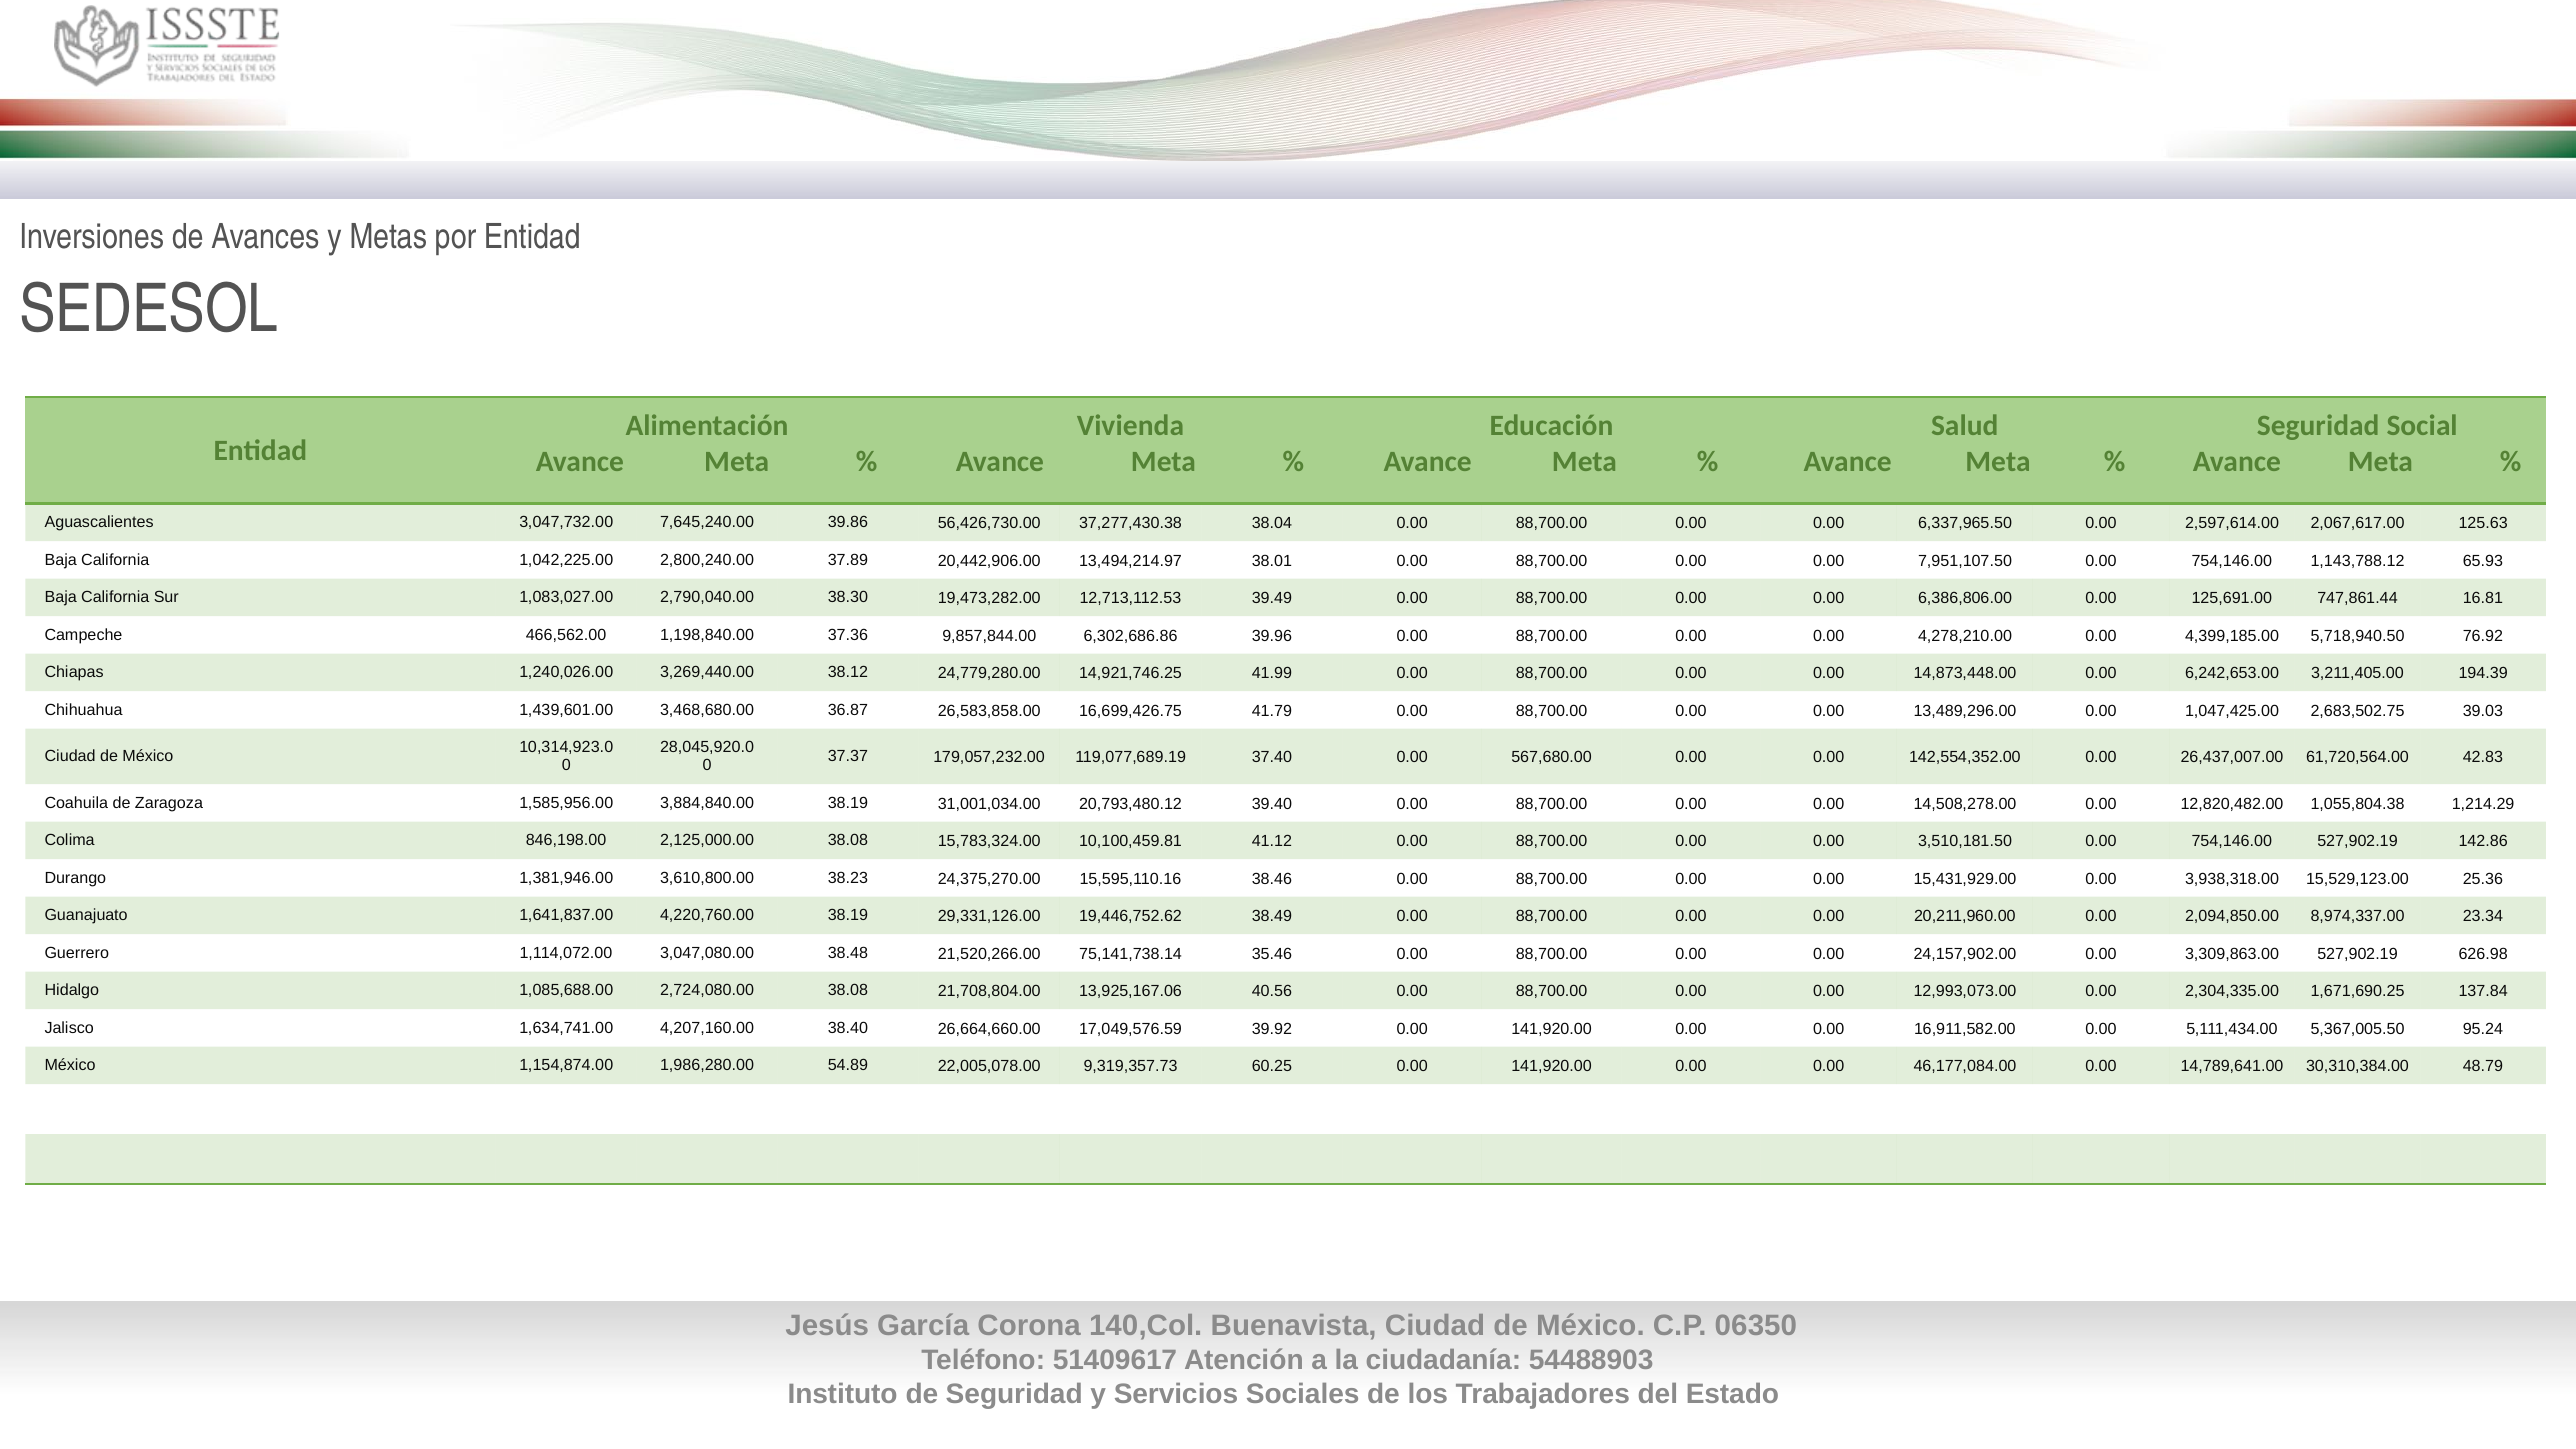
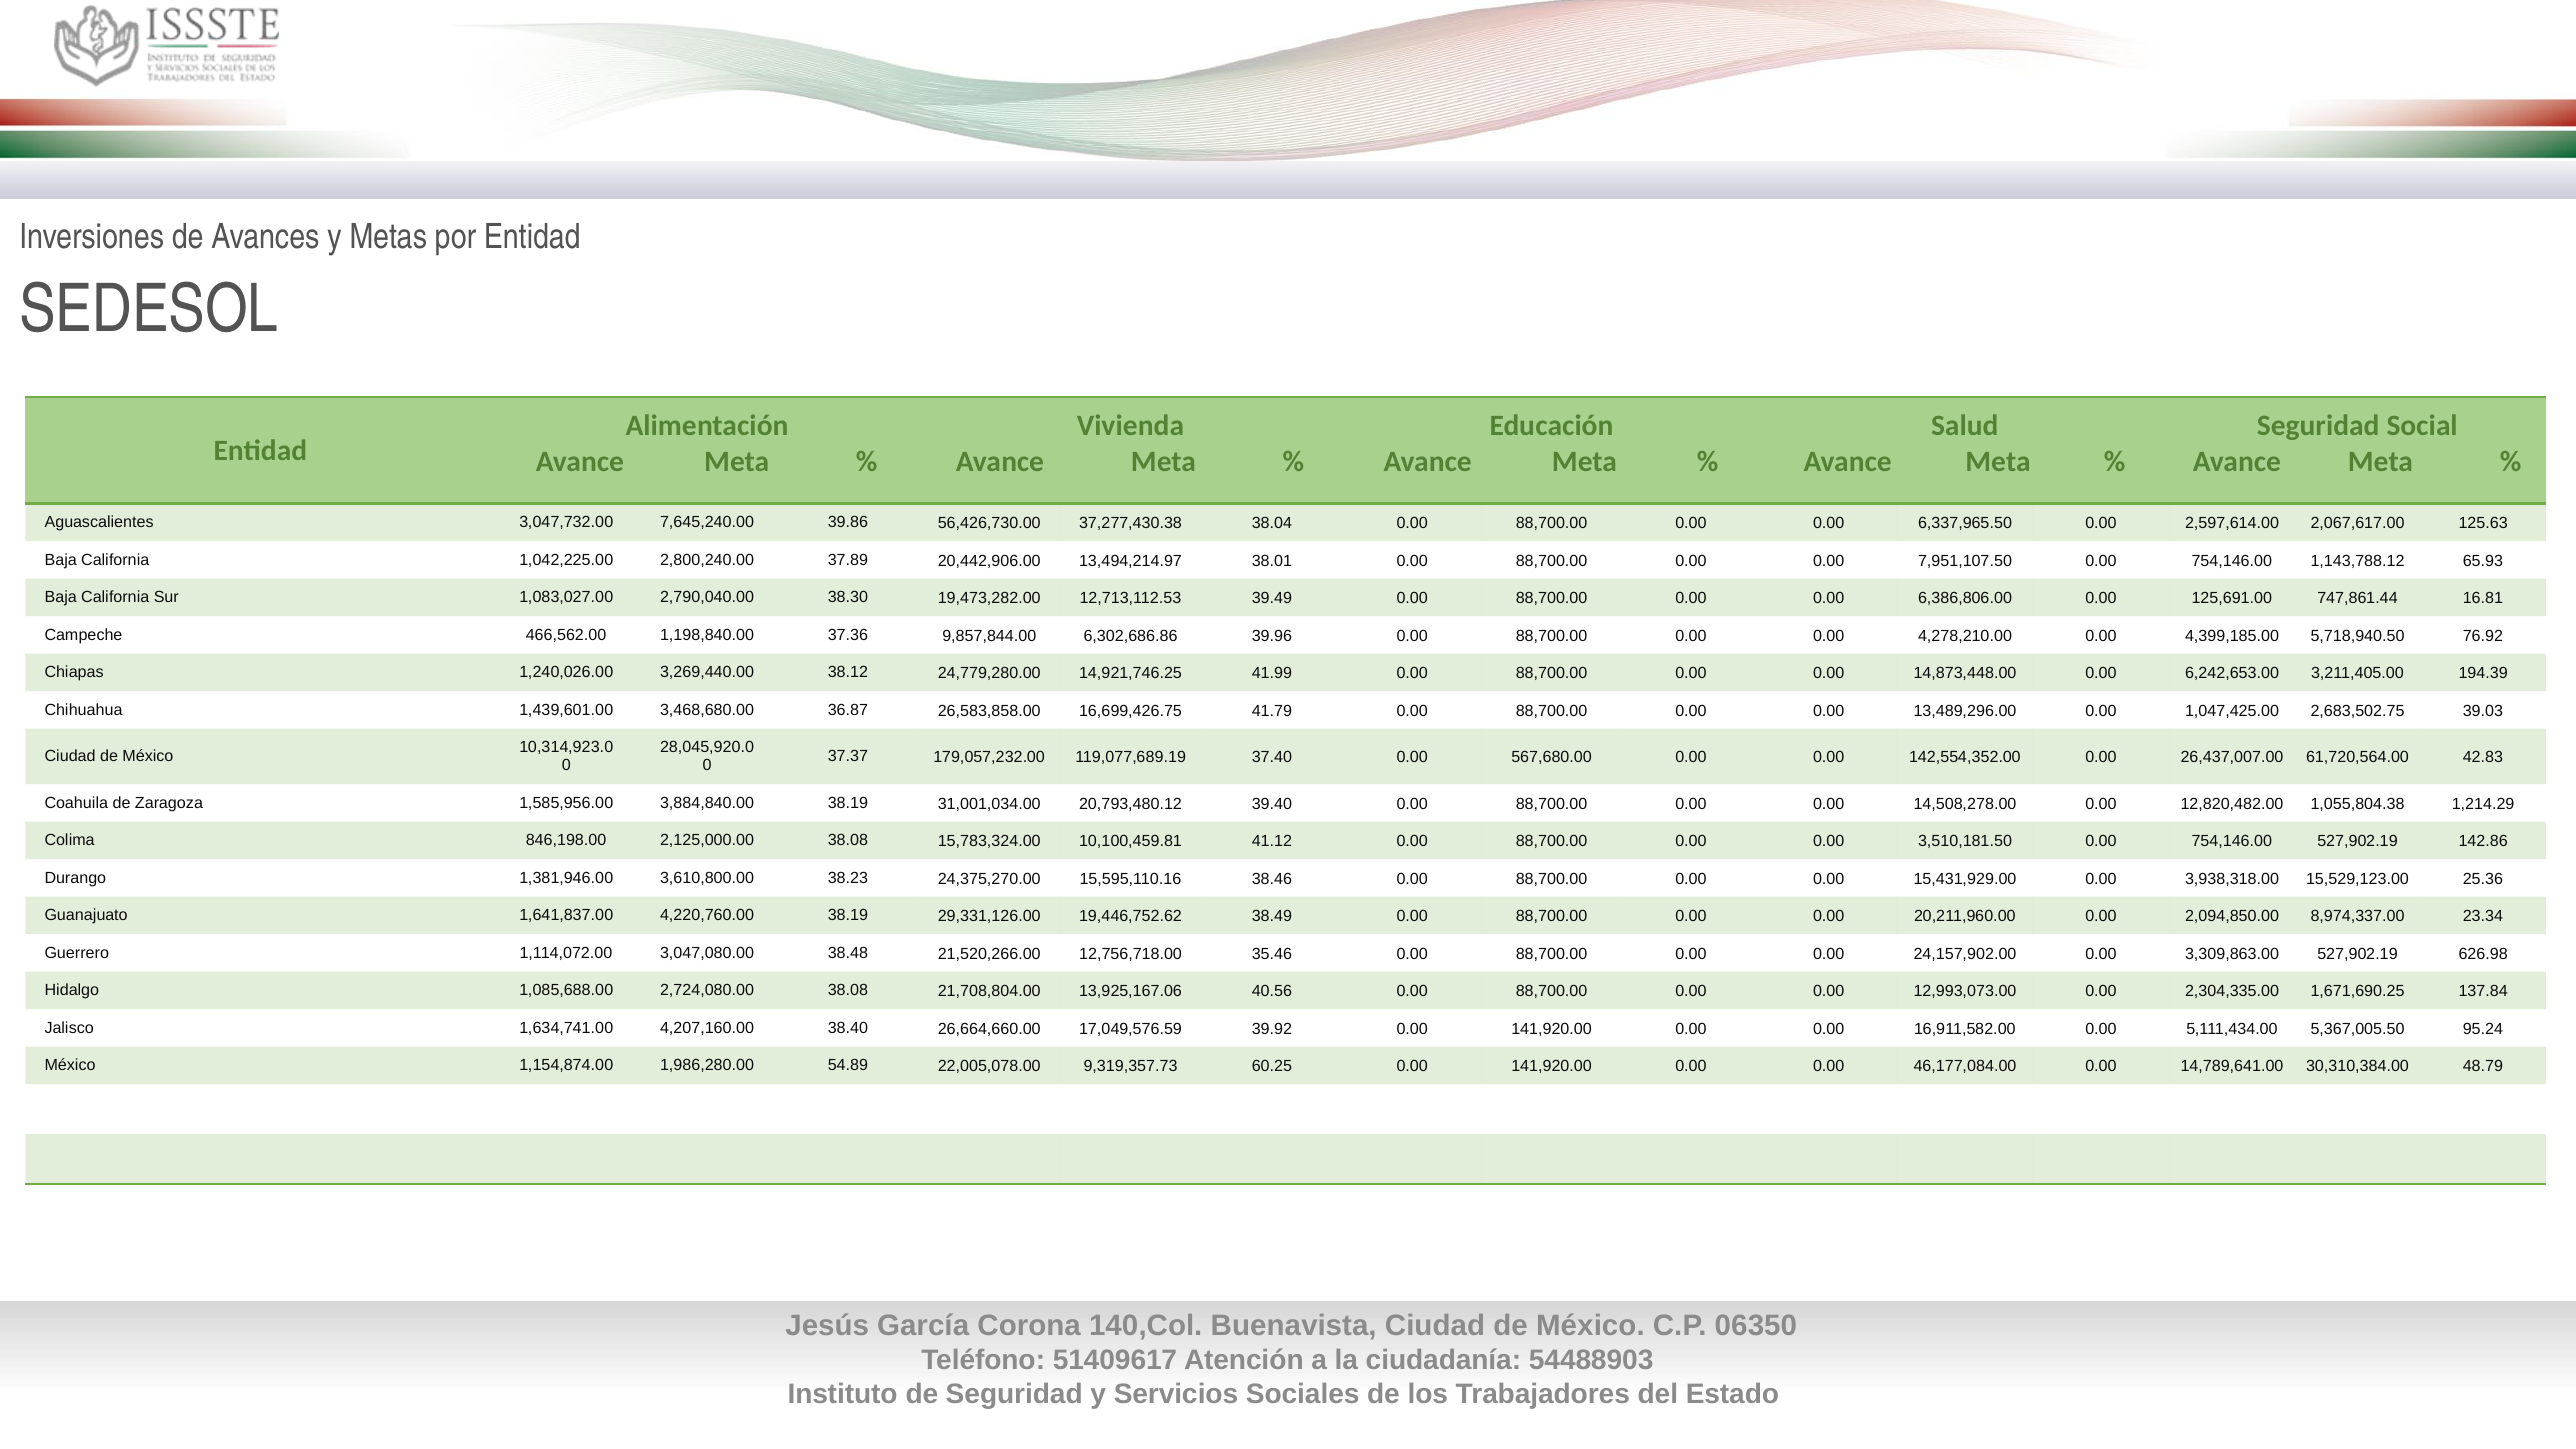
75,141,738.14: 75,141,738.14 -> 12,756,718.00
